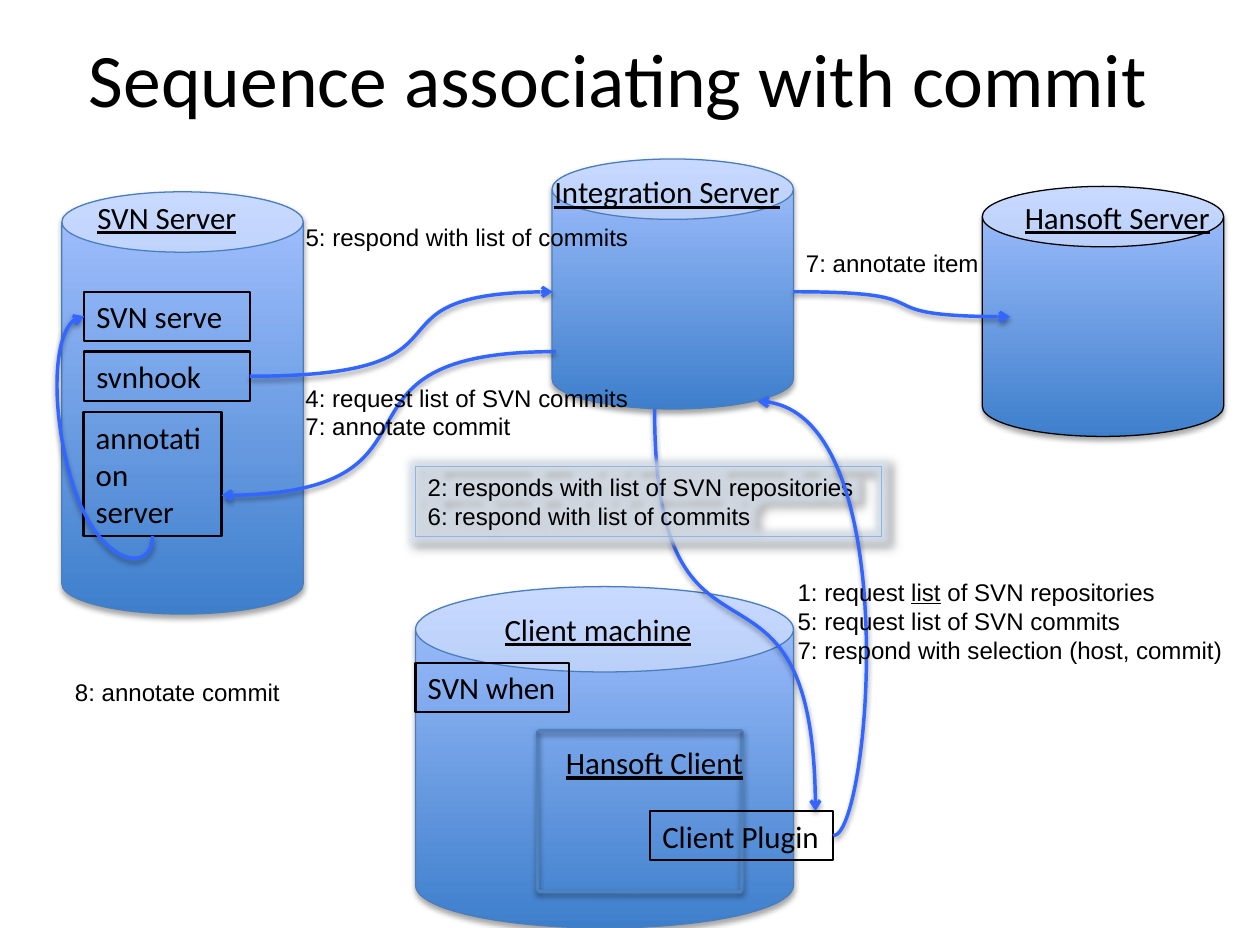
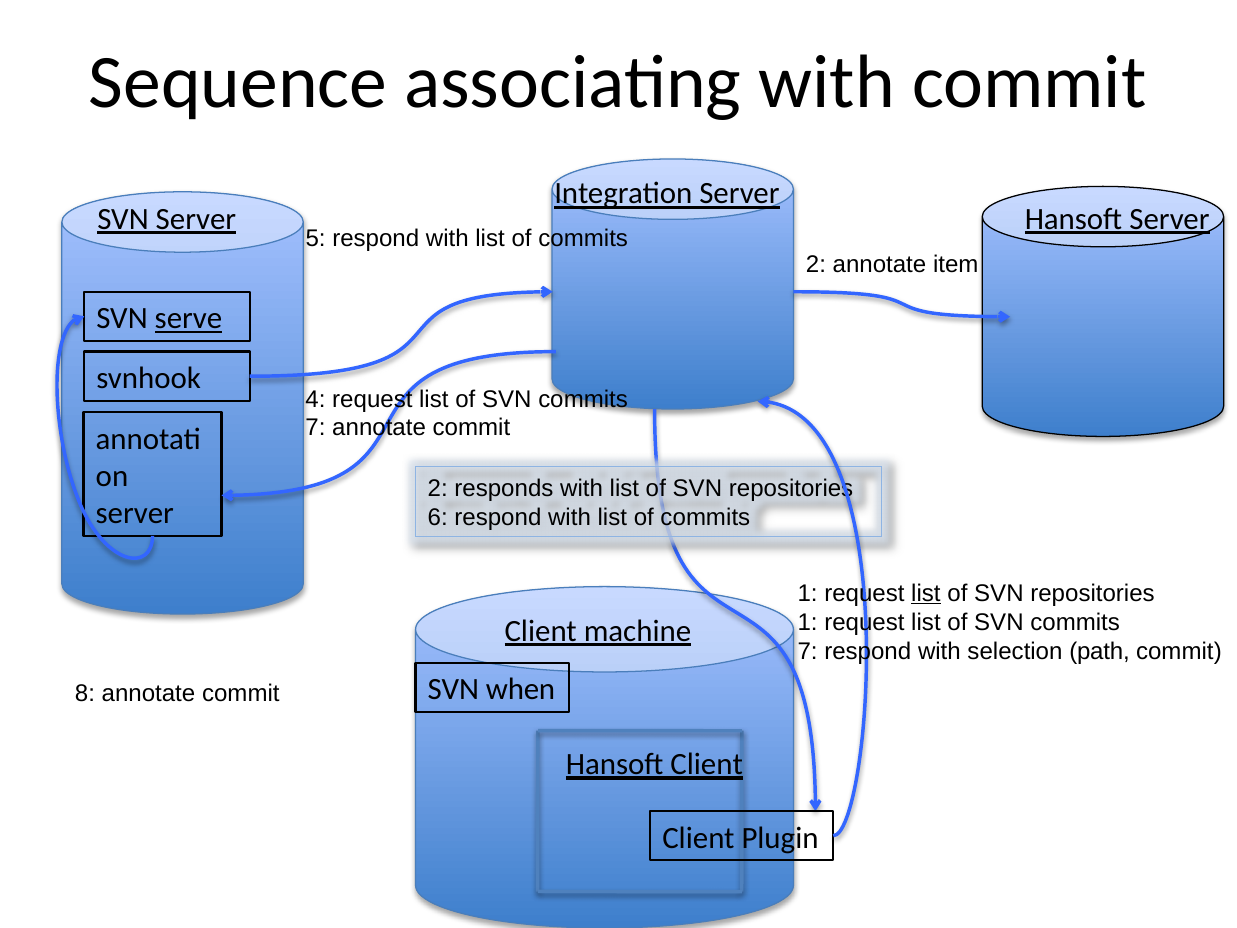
7 at (816, 265): 7 -> 2
serve underline: none -> present
5 at (808, 622): 5 -> 1
host: host -> path
